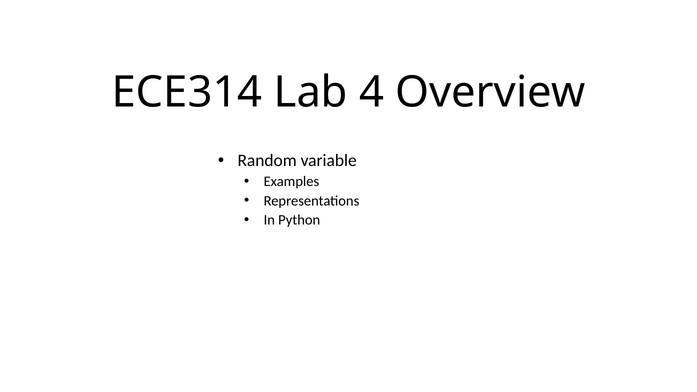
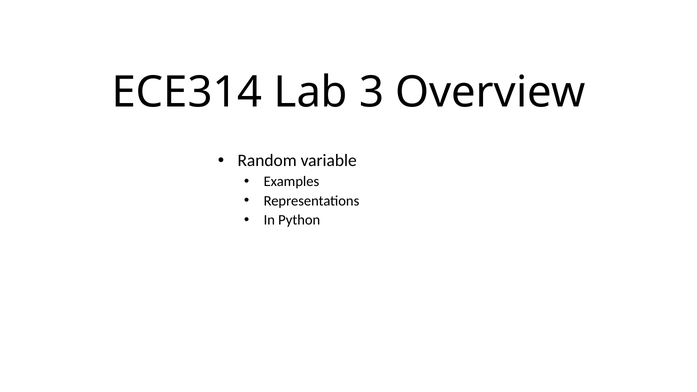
4: 4 -> 3
